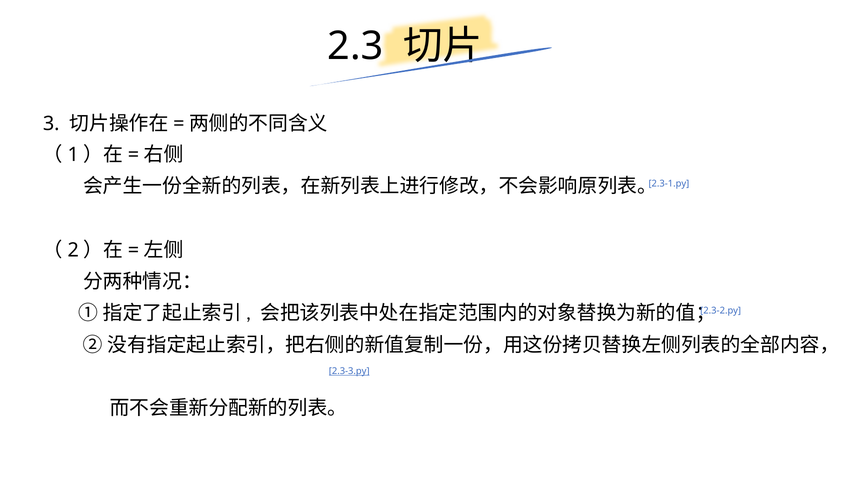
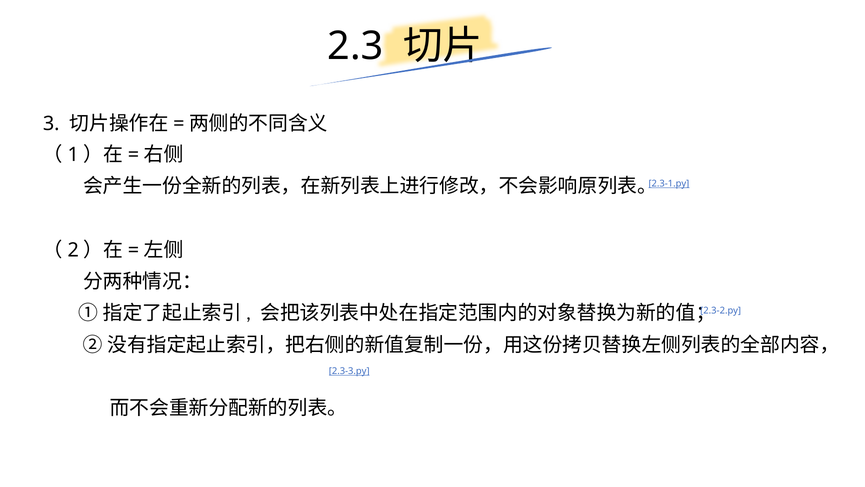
2.3-1.py underline: none -> present
